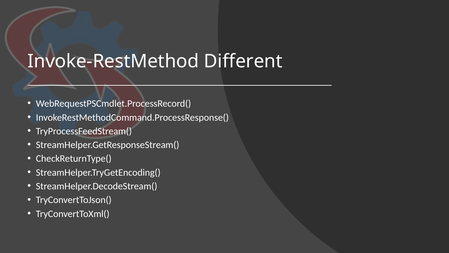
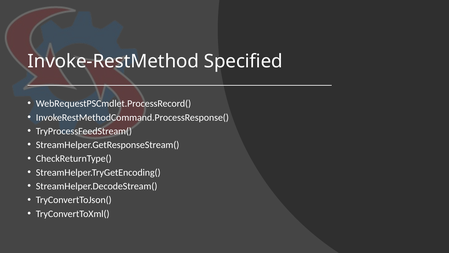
Different: Different -> Specified
